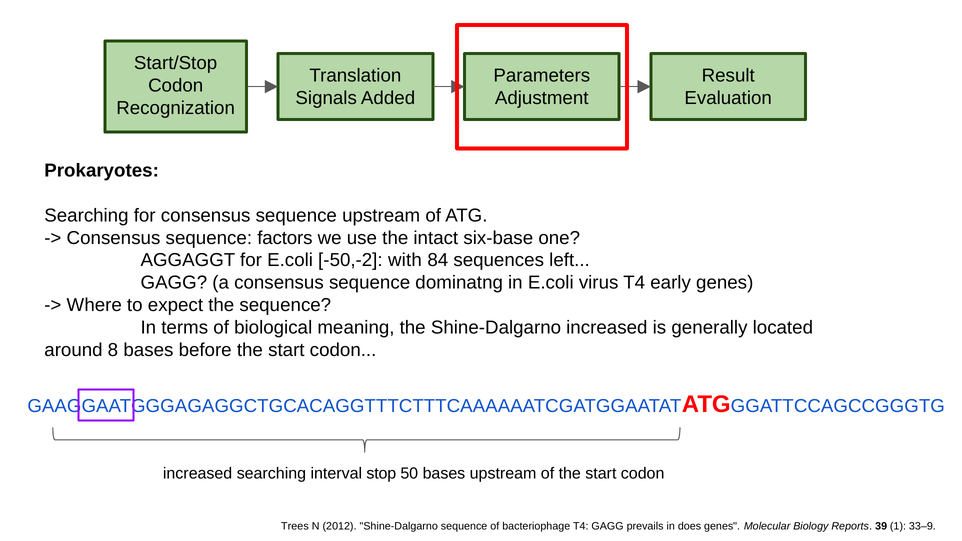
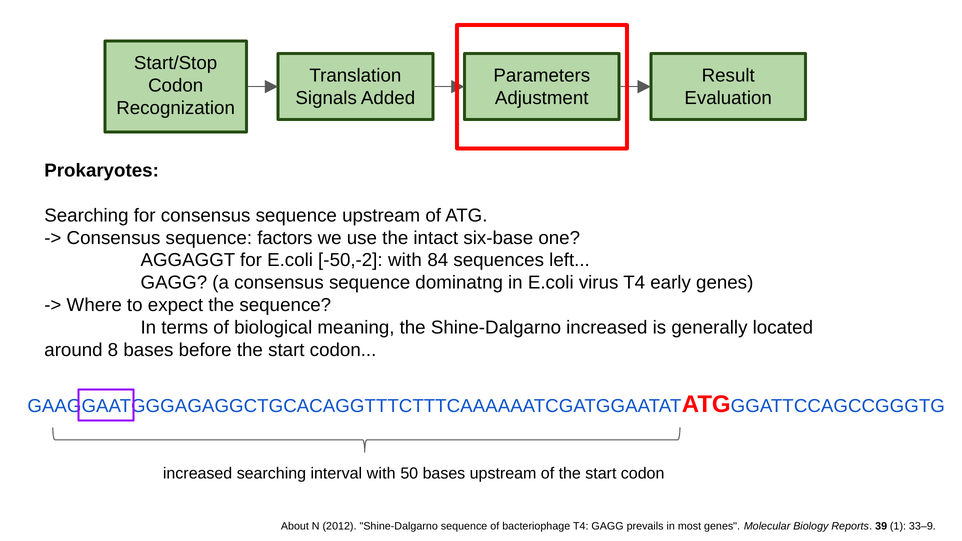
interval stop: stop -> with
Trees: Trees -> About
does: does -> most
